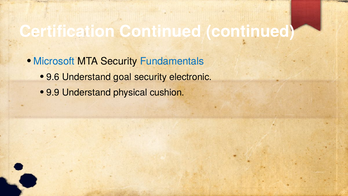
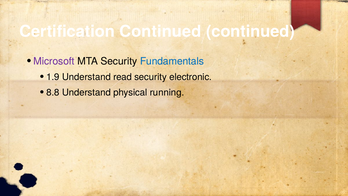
Microsoft colour: blue -> purple
9.6: 9.6 -> 1.9
goal: goal -> read
9.9: 9.9 -> 8.8
cushion: cushion -> running
